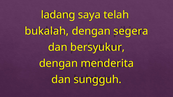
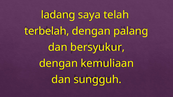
bukalah: bukalah -> terbelah
segera: segera -> palang
menderita: menderita -> kemuliaan
